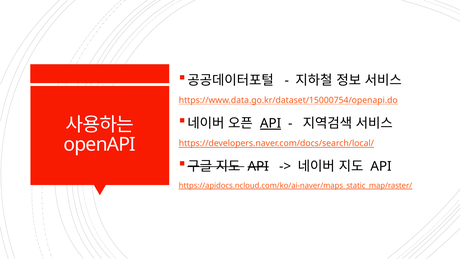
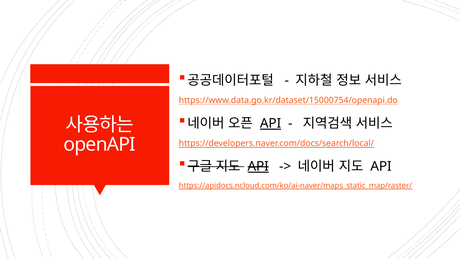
API at (258, 167) underline: none -> present
